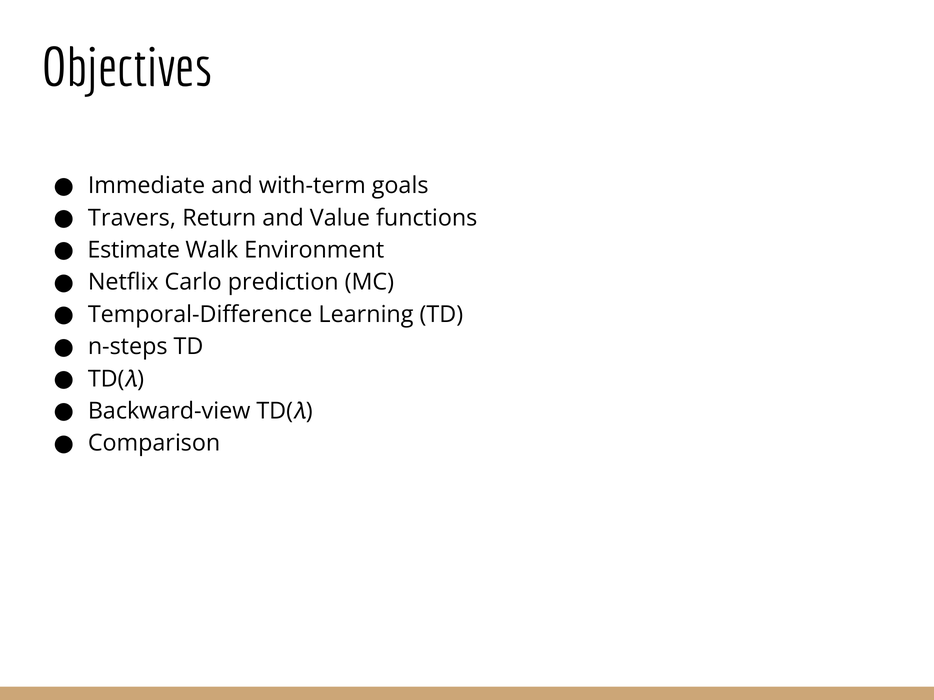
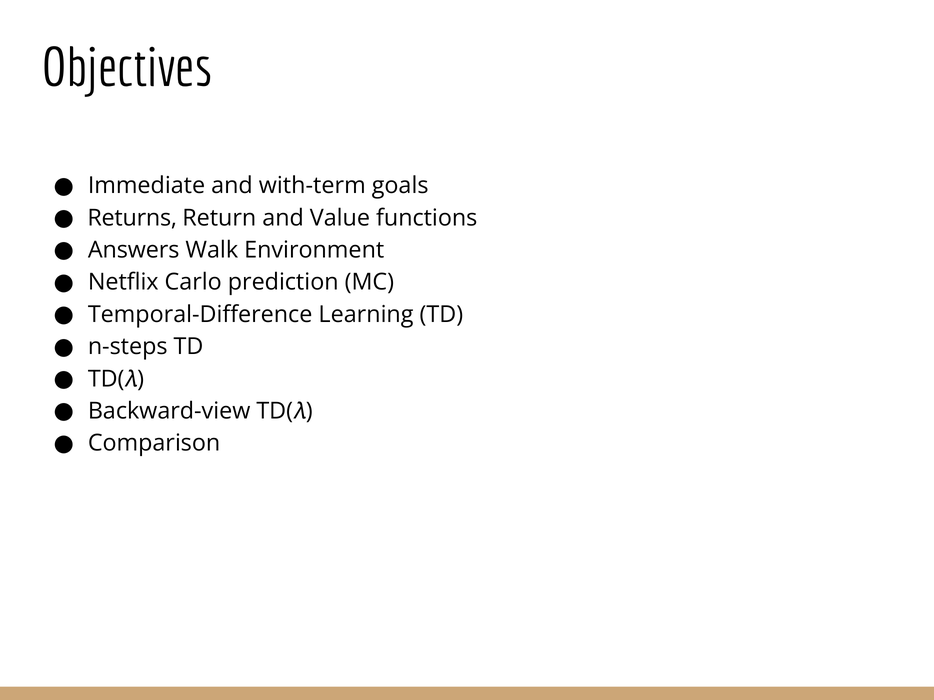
Travers: Travers -> Returns
Estimate: Estimate -> Answers
